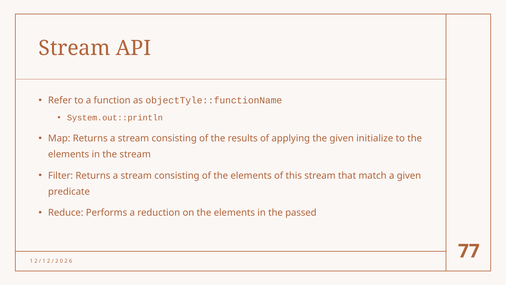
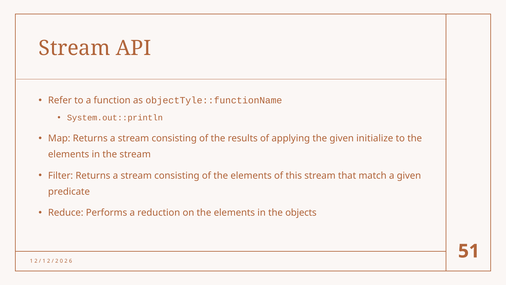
passed: passed -> objects
77: 77 -> 51
